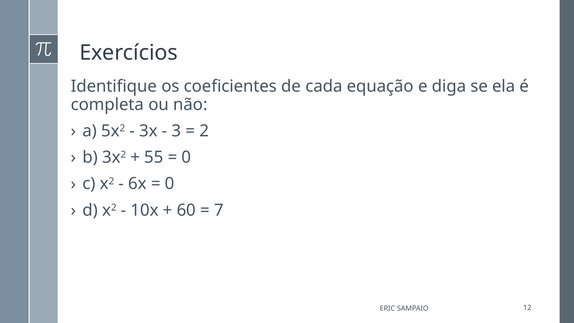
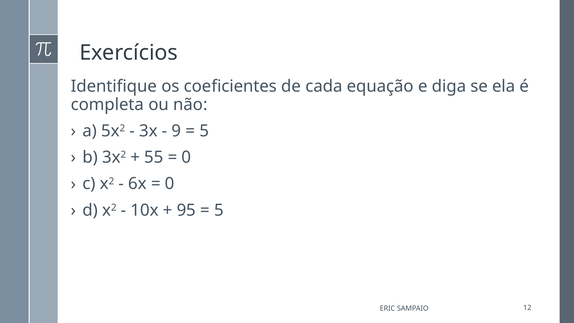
3: 3 -> 9
2 at (204, 131): 2 -> 5
60: 60 -> 95
7 at (219, 210): 7 -> 5
